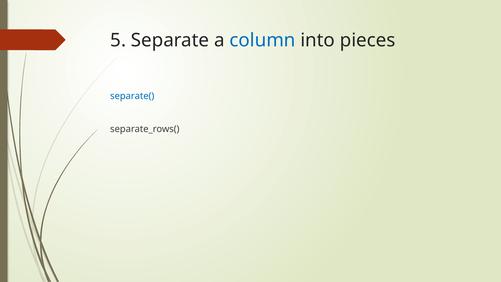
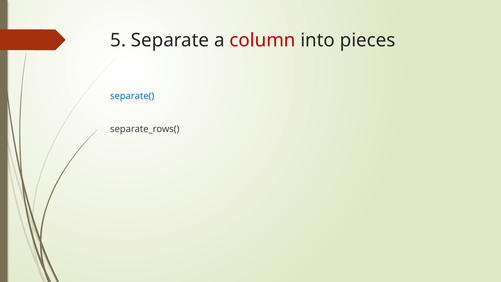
column colour: blue -> red
